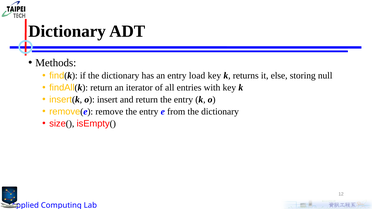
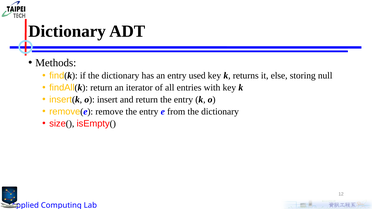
load: load -> used
